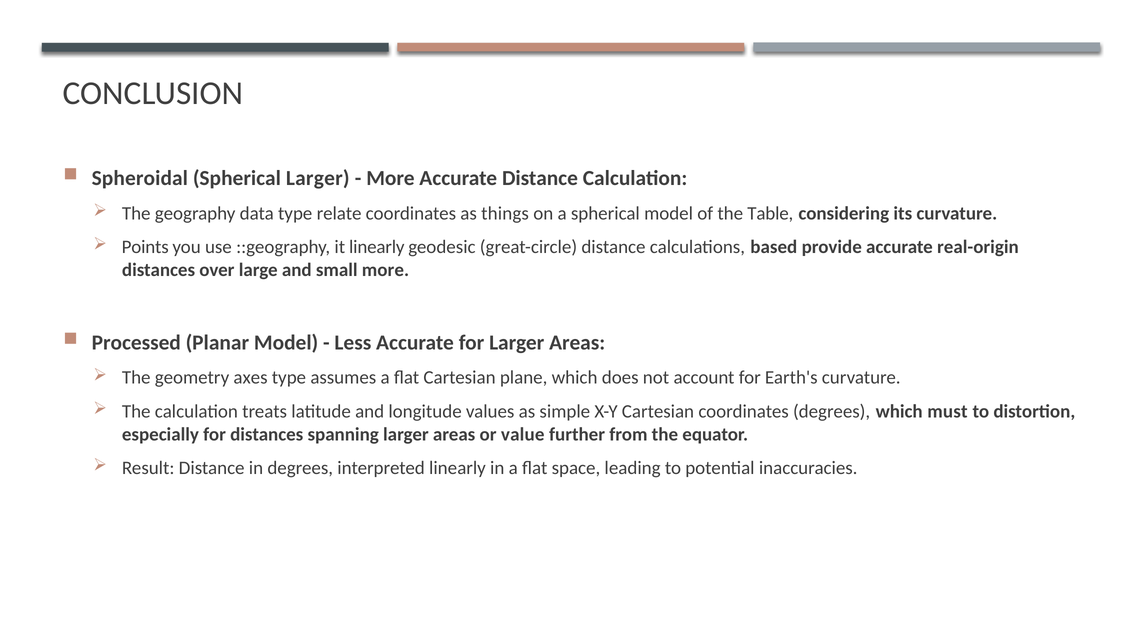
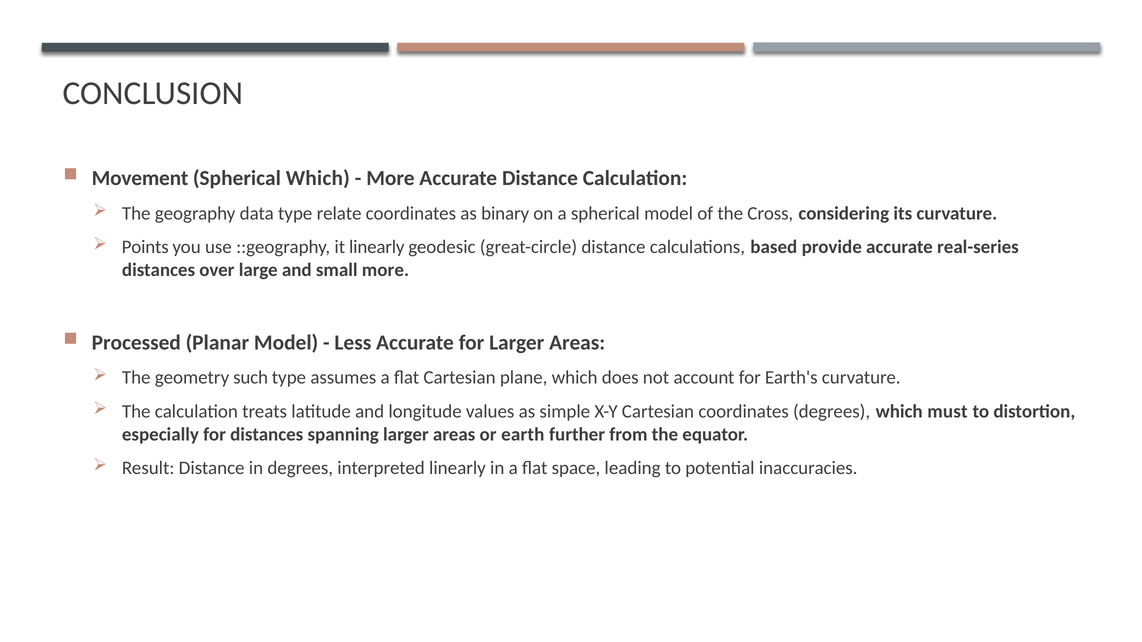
Spheroidal: Spheroidal -> Movement
Spherical Larger: Larger -> Which
things: things -> binary
Table: Table -> Cross
real-origin: real-origin -> real-series
axes: axes -> such
value: value -> earth
